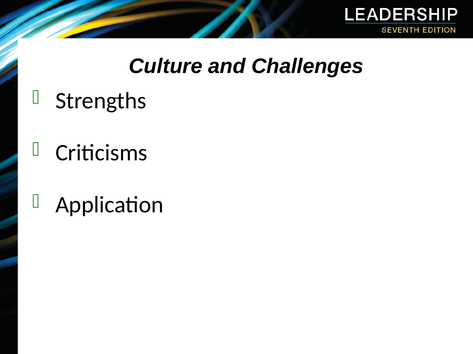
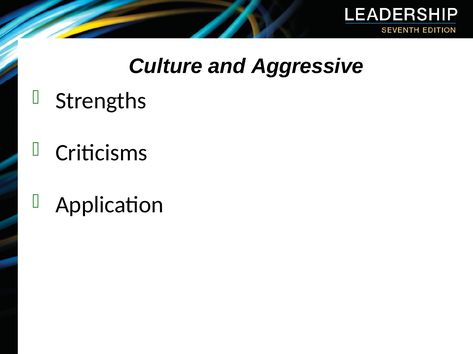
Challenges: Challenges -> Aggressive
